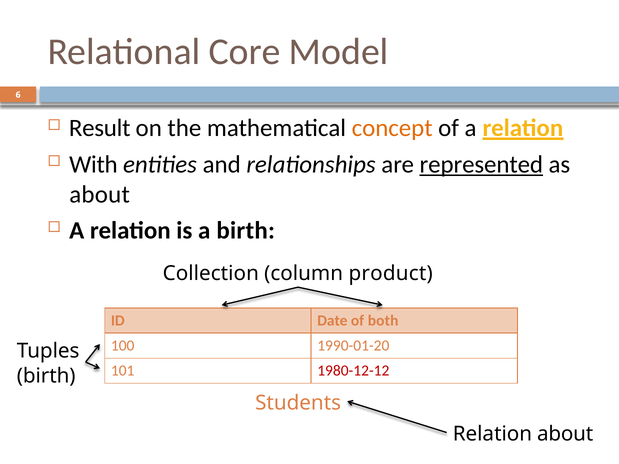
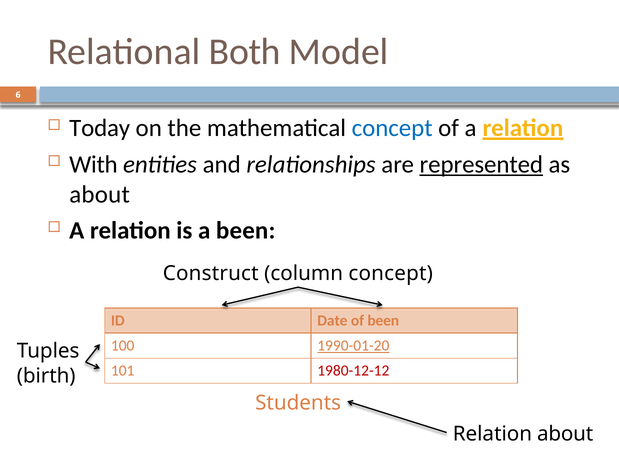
Core: Core -> Both
Result: Result -> Today
concept at (392, 128) colour: orange -> blue
a birth: birth -> been
Collection: Collection -> Construct
product at (391, 273): product -> concept
of both: both -> been
1990-01-20 underline: none -> present
